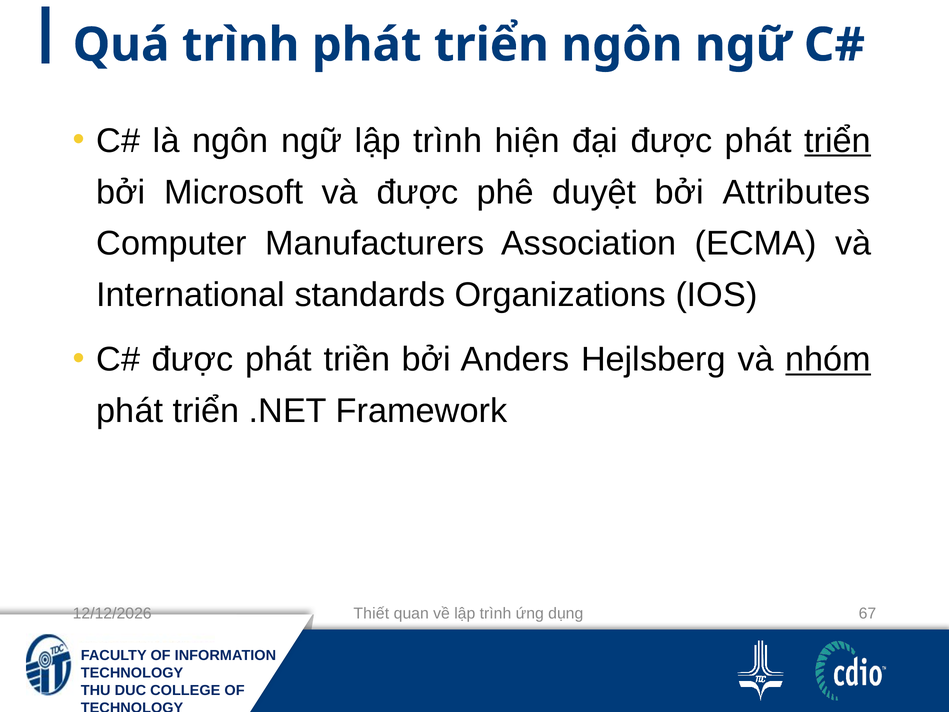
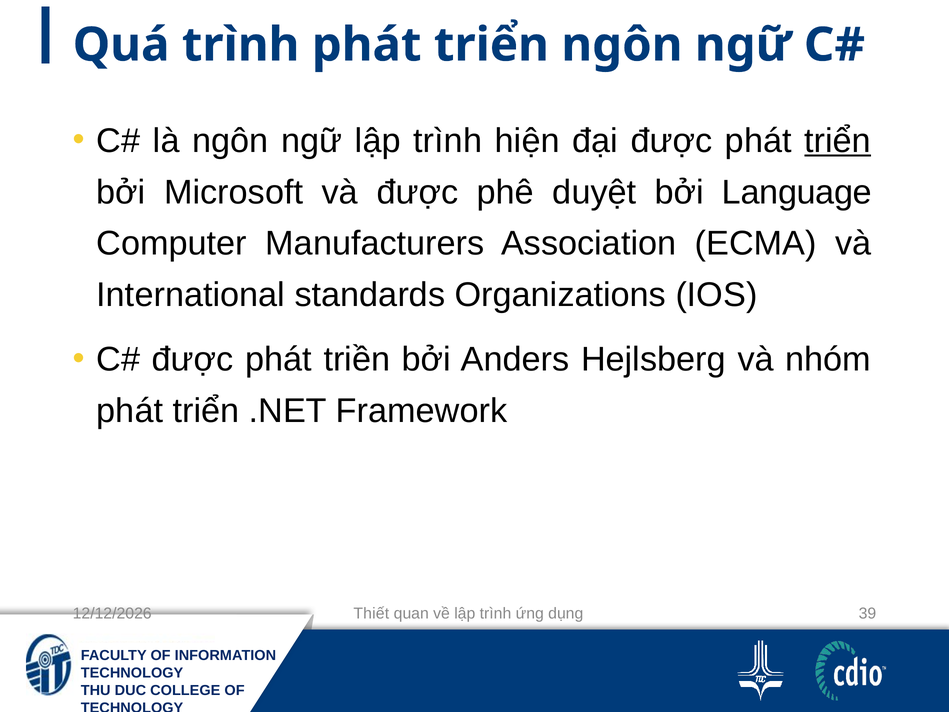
Attributes: Attributes -> Language
nhóm underline: present -> none
67: 67 -> 39
